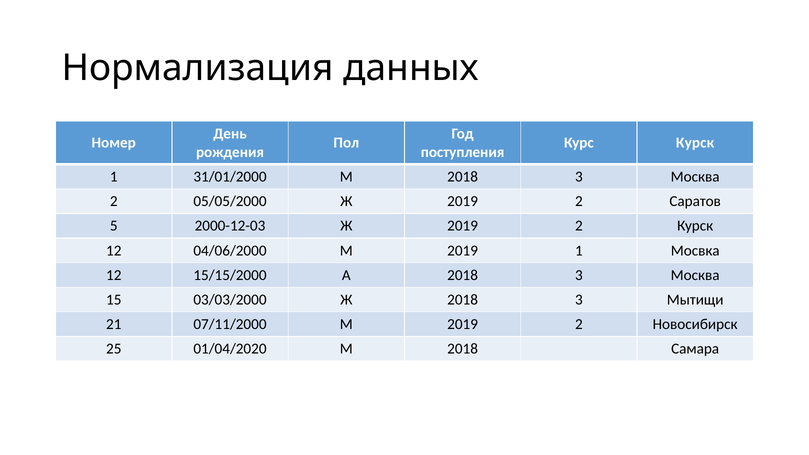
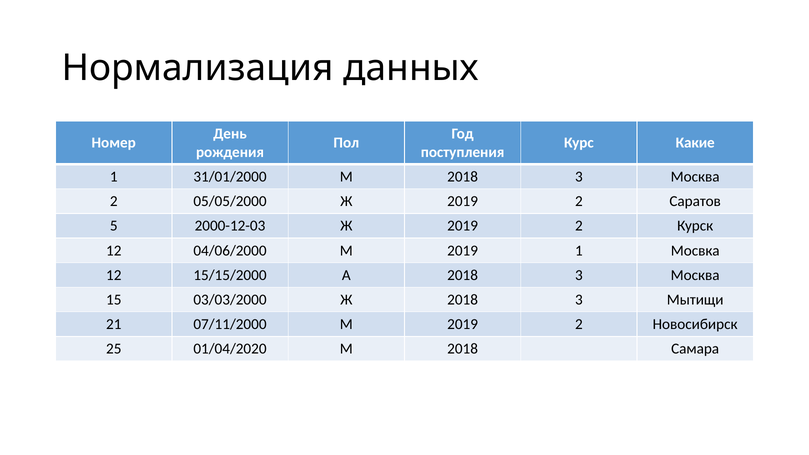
Курс Курск: Курск -> Какие
